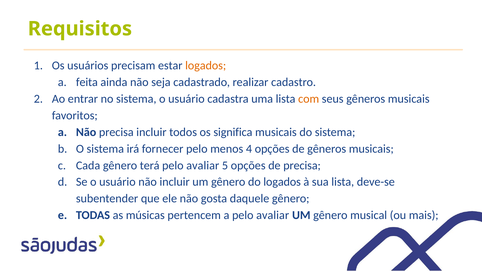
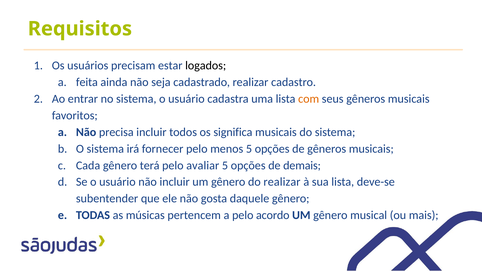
logados at (206, 66) colour: orange -> black
menos 4: 4 -> 5
de precisa: precisa -> demais
do logados: logados -> realizar
a pelo avaliar: avaliar -> acordo
